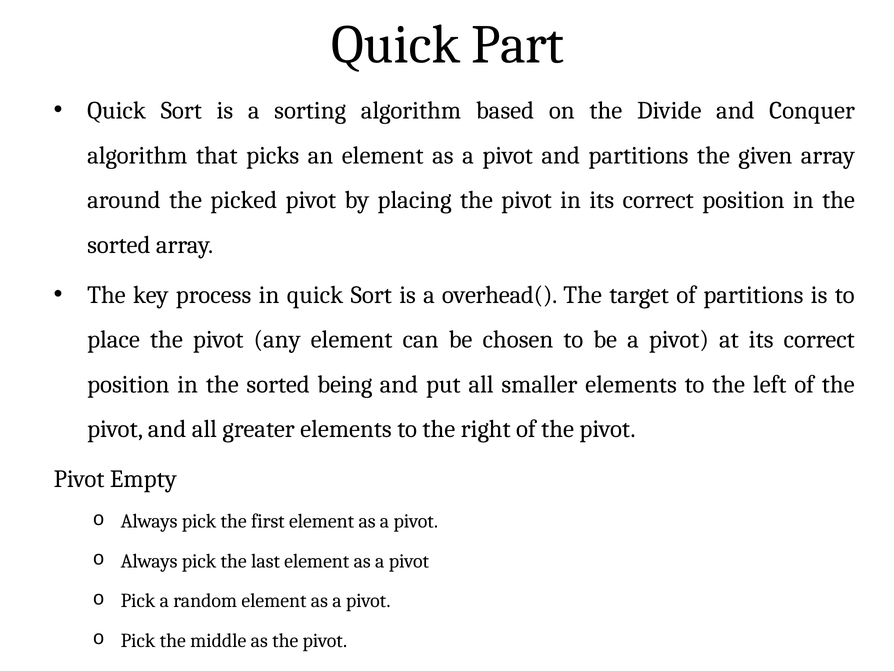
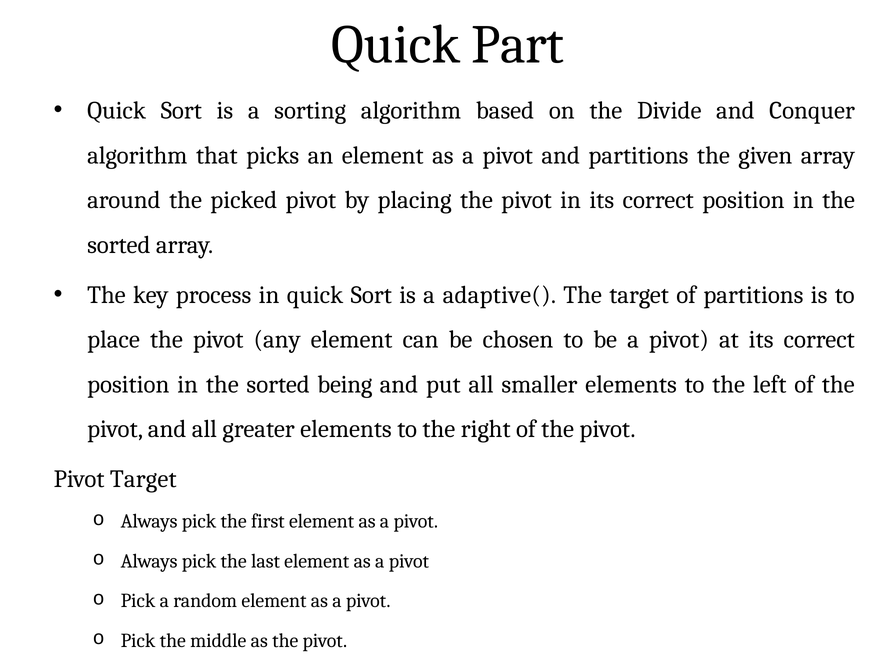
overhead(: overhead( -> adaptive(
Pivot Empty: Empty -> Target
